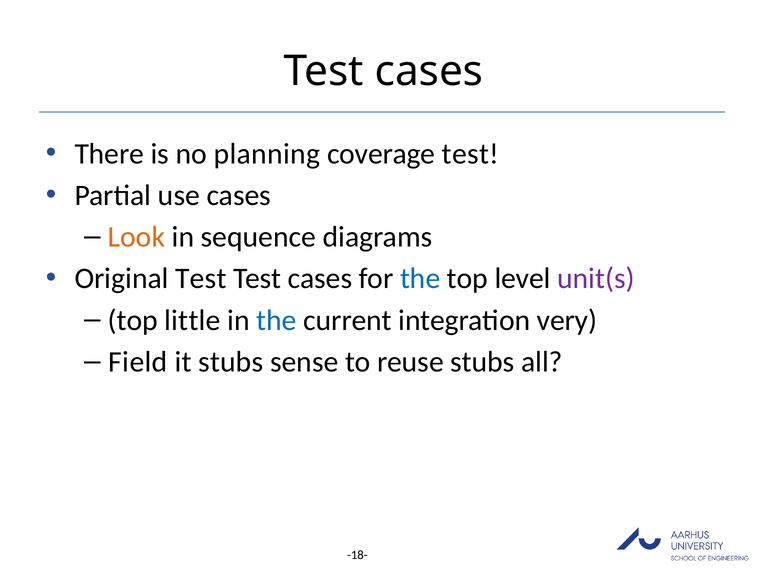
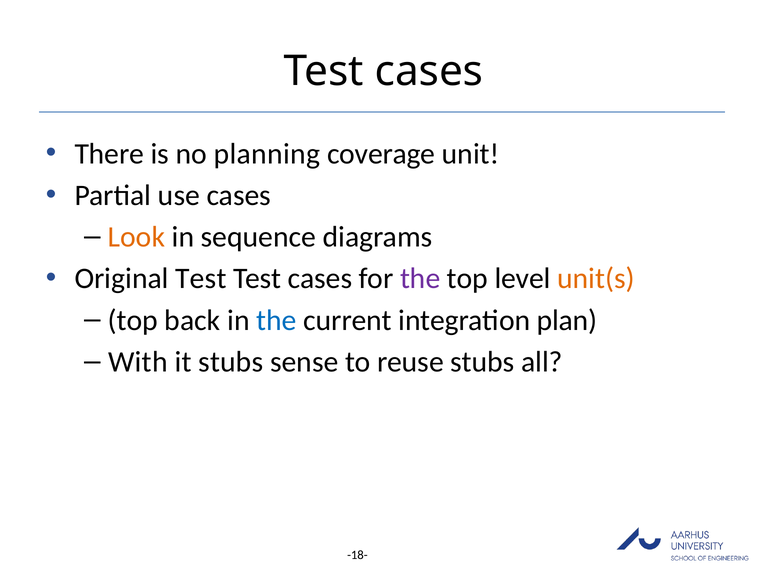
coverage test: test -> unit
the at (420, 279) colour: blue -> purple
unit(s colour: purple -> orange
little: little -> back
very: very -> plan
Field: Field -> With
